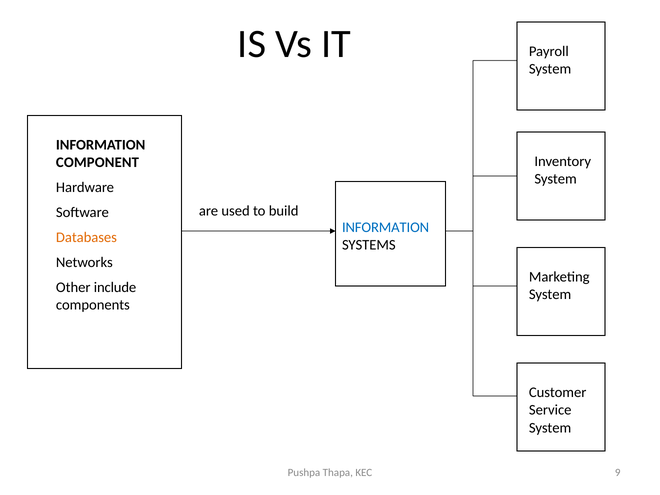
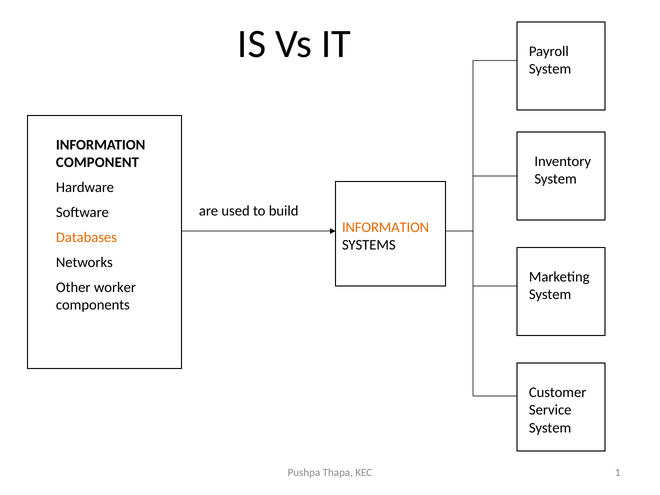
INFORMATION at (386, 228) colour: blue -> orange
include: include -> worker
9: 9 -> 1
